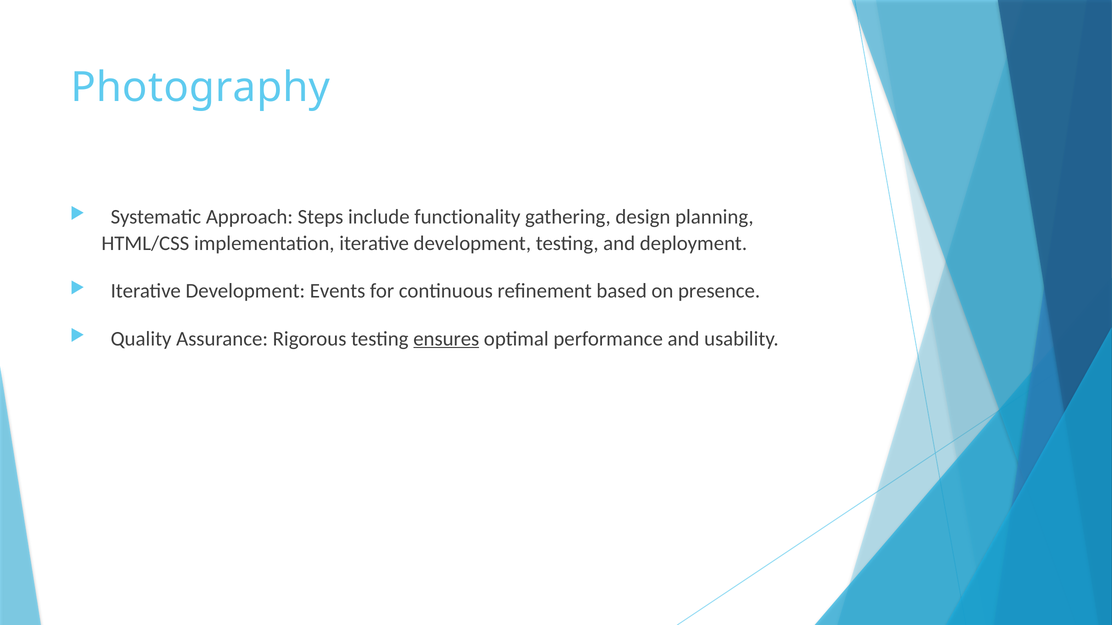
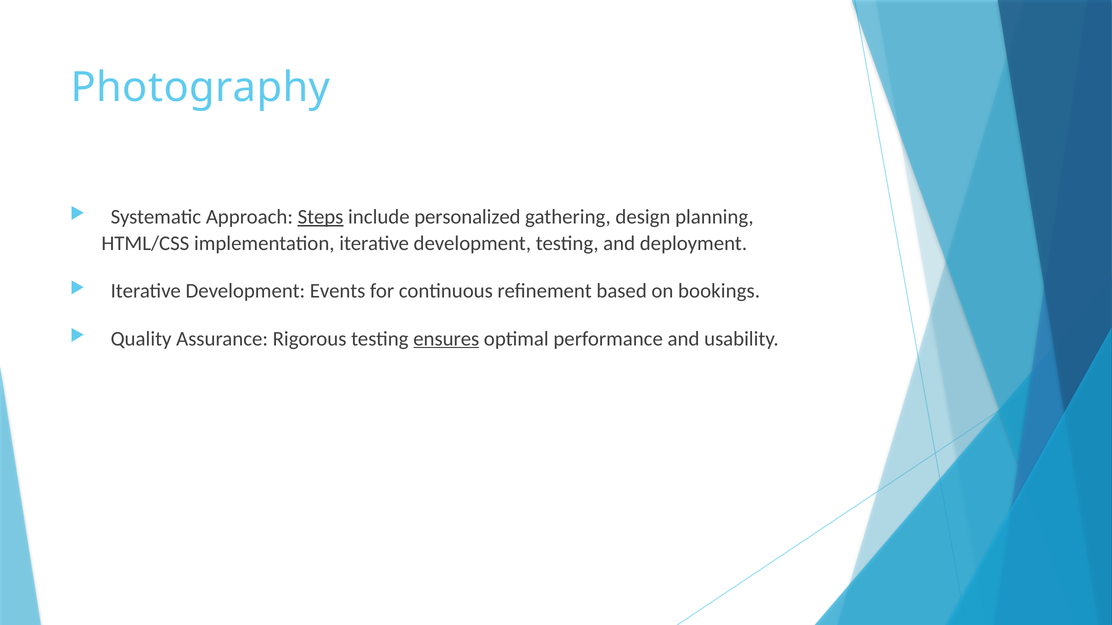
Steps underline: none -> present
functionality: functionality -> personalized
presence: presence -> bookings
